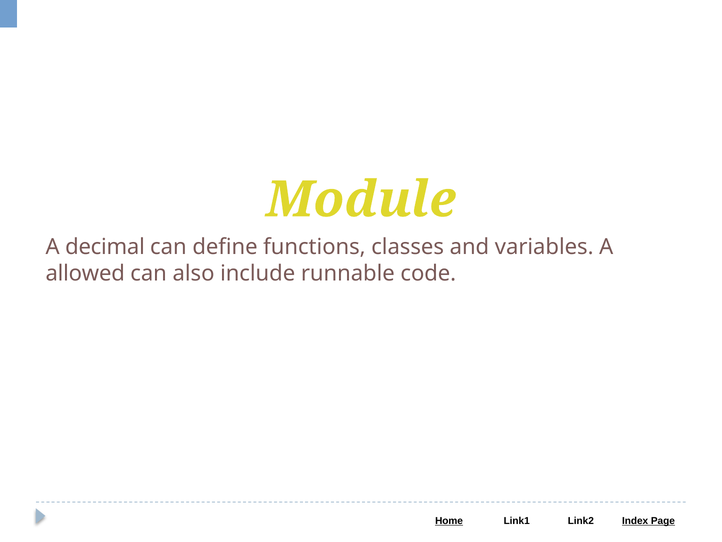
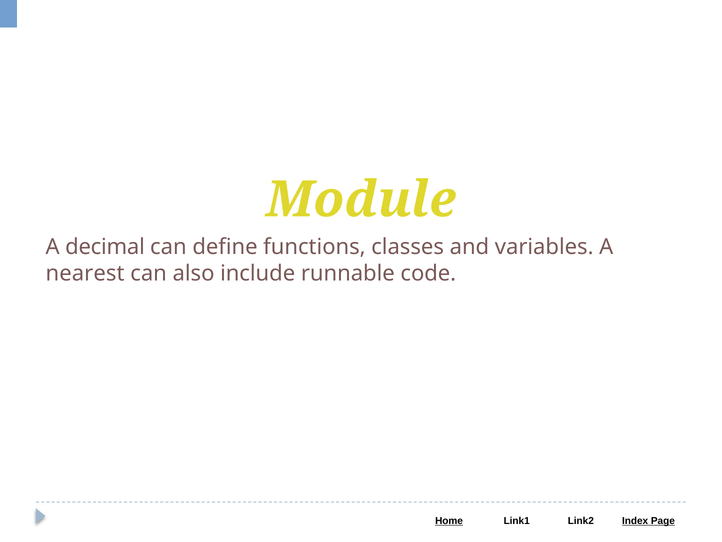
allowed: allowed -> nearest
